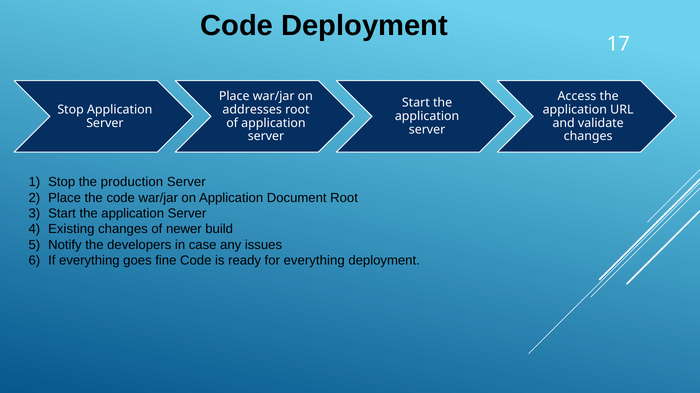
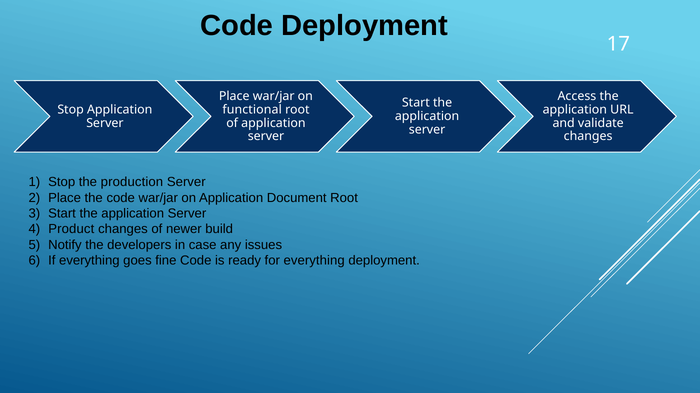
addresses: addresses -> functional
Existing: Existing -> Product
